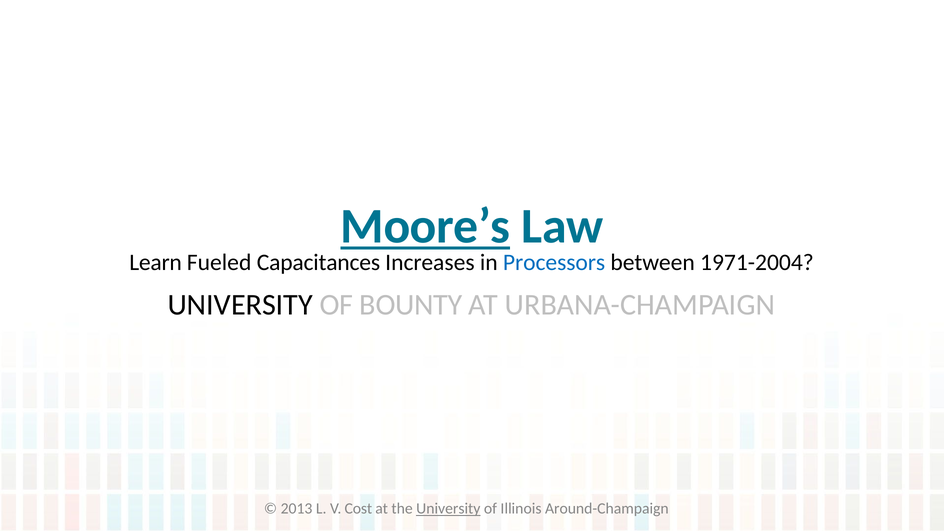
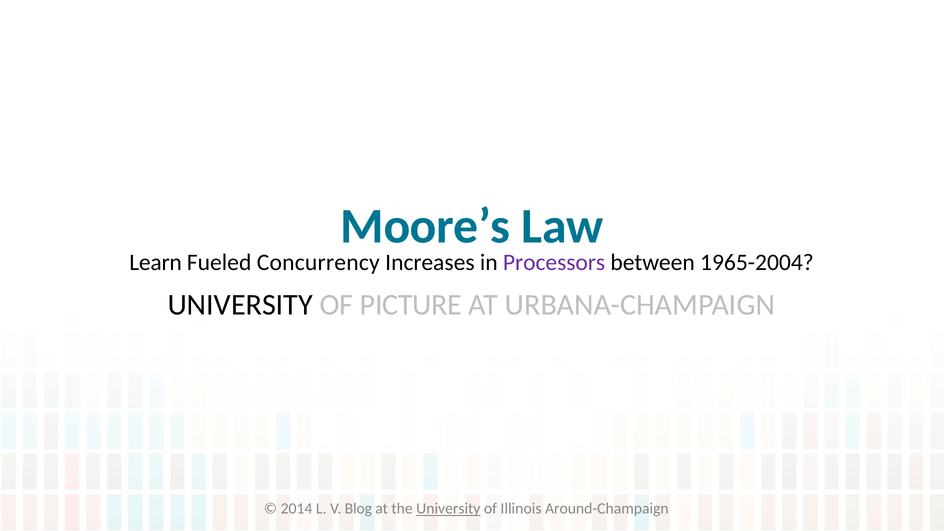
Moore’s underline: present -> none
Capacitances: Capacitances -> Concurrency
Processors colour: blue -> purple
1971-2004: 1971-2004 -> 1965-2004
BOUNTY: BOUNTY -> PICTURE
2013: 2013 -> 2014
Cost: Cost -> Blog
